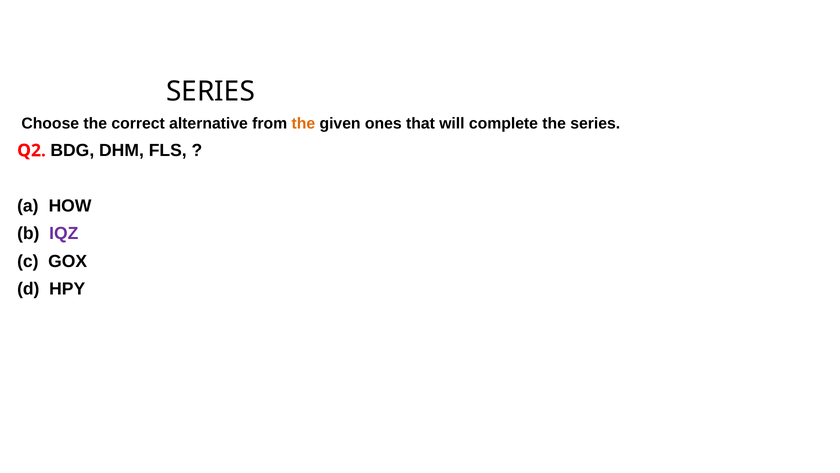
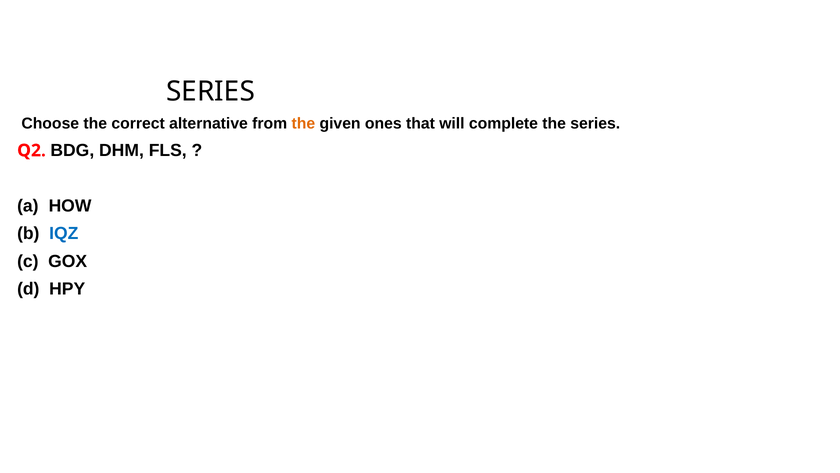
IQZ colour: purple -> blue
